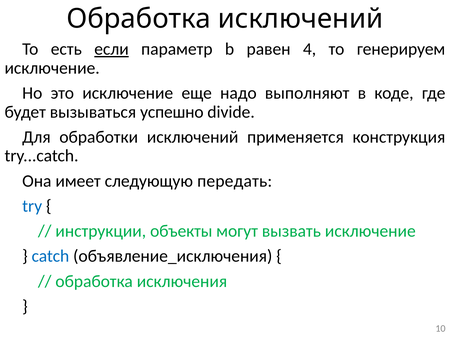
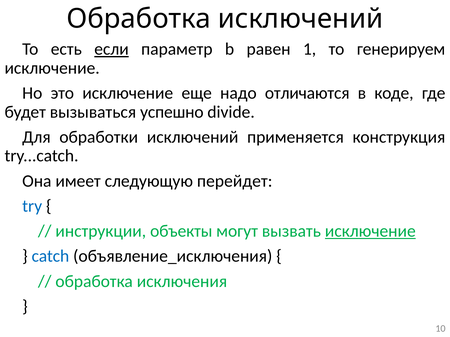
4: 4 -> 1
выполняют: выполняют -> отличаются
передать: передать -> перейдет
исключение at (370, 231) underline: none -> present
